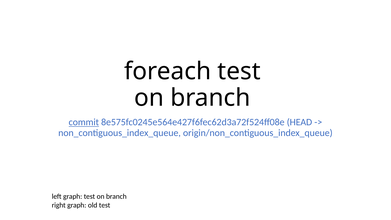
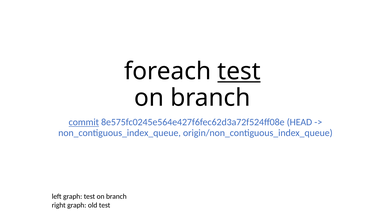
test at (239, 71) underline: none -> present
